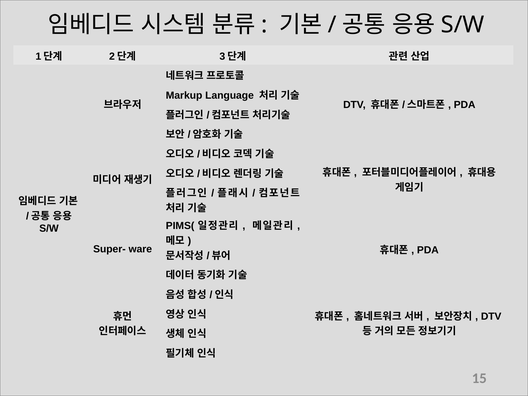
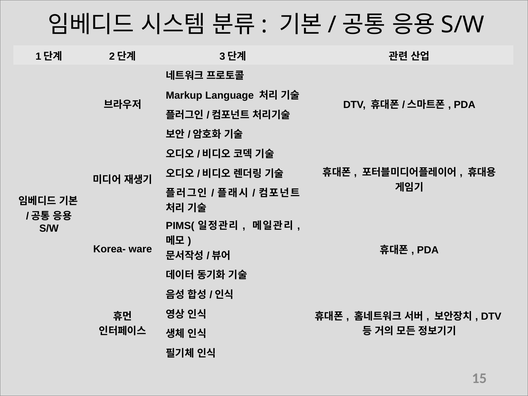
Super-: Super- -> Korea-
